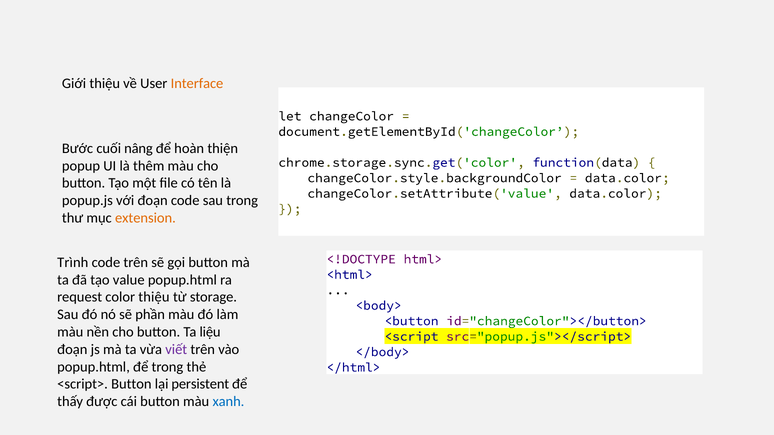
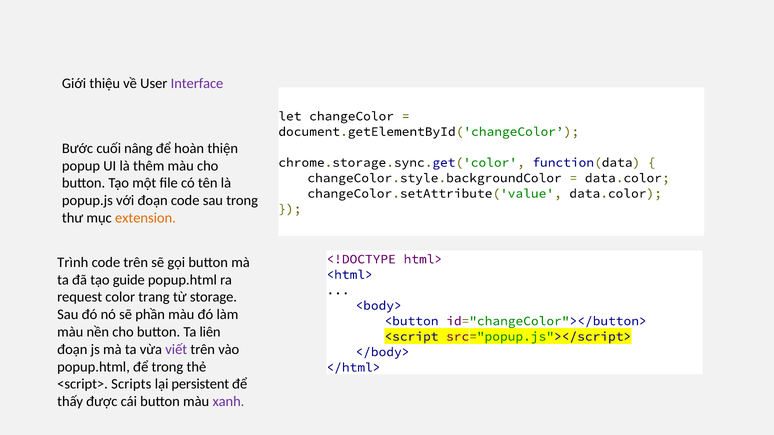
Interface colour: orange -> purple
value: value -> guide
color thiệu: thiệu -> trang
liệu: liệu -> liên
<script> Button: Button -> Scripts
xanh colour: blue -> purple
